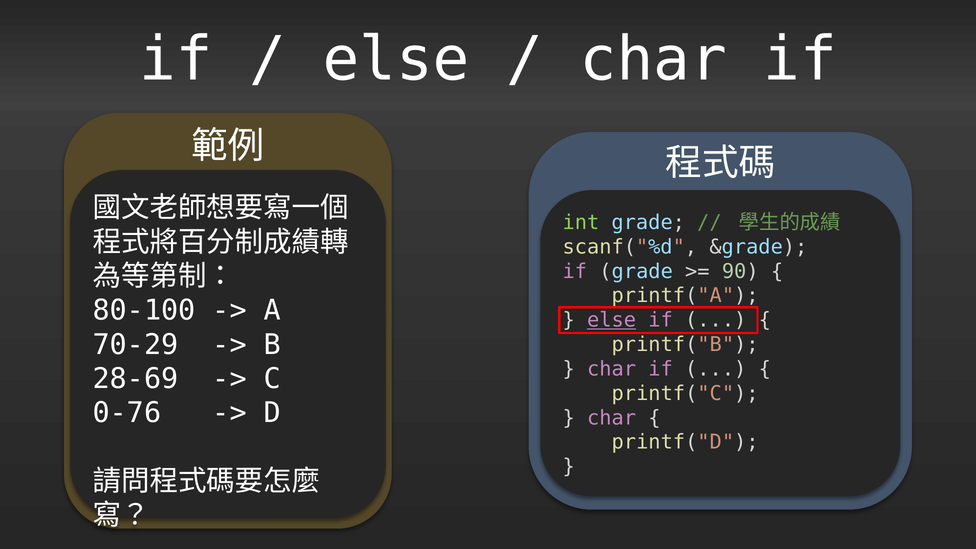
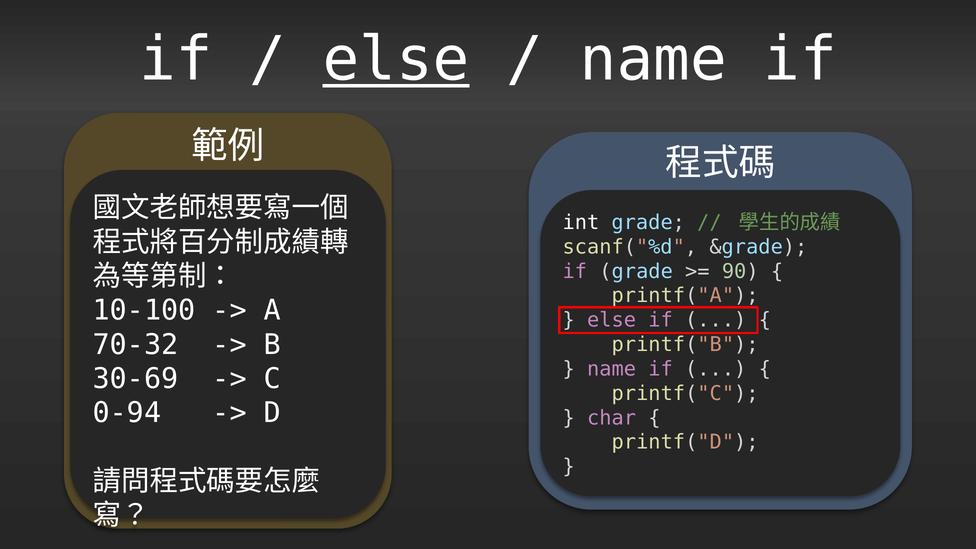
else at (396, 60) underline: none -> present
char at (653, 60): char -> name
int colour: light green -> white
80-100: 80-100 -> 10-100
else at (612, 320) underline: present -> none
70-29: 70-29 -> 70-32
char at (612, 369): char -> name
28-69: 28-69 -> 30-69
0-76: 0-76 -> 0-94
